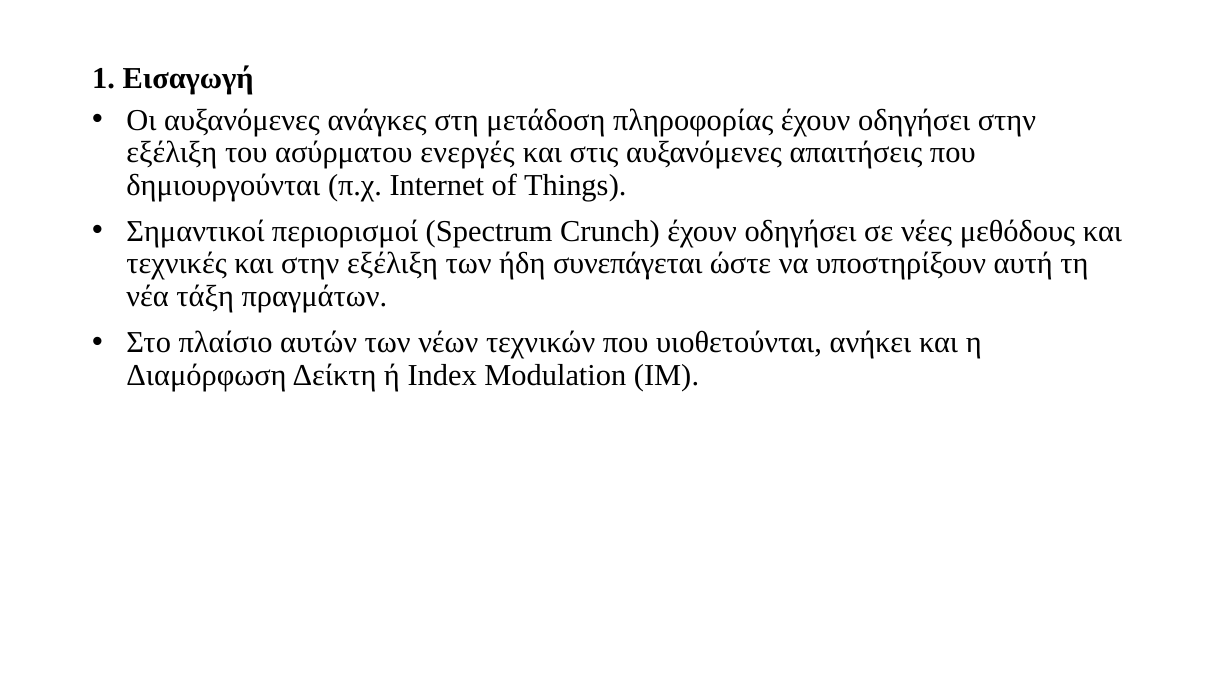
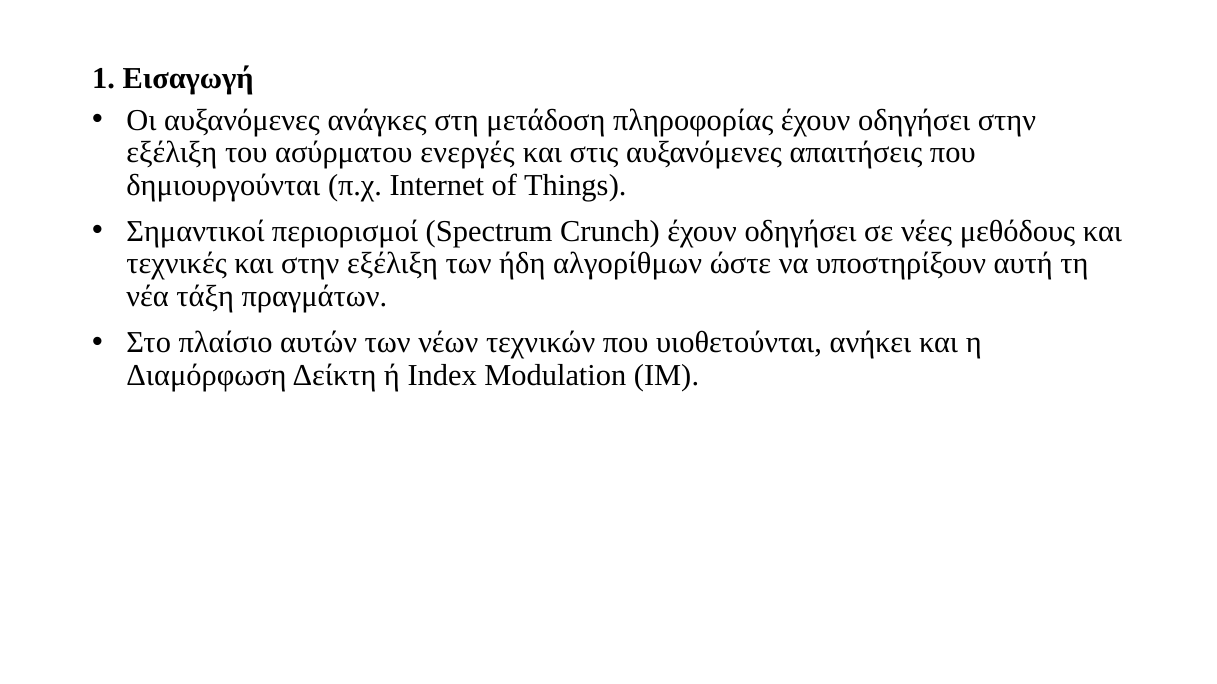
συνεπάγεται: συνεπάγεται -> αλγορίθμων
